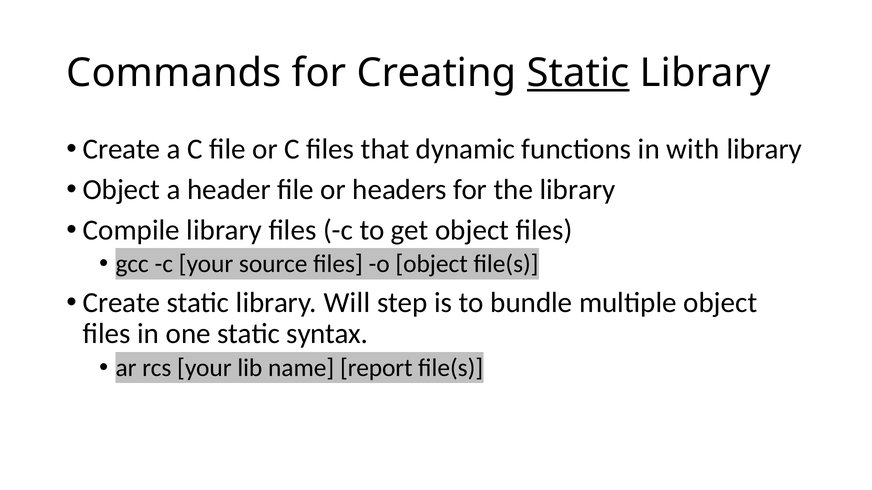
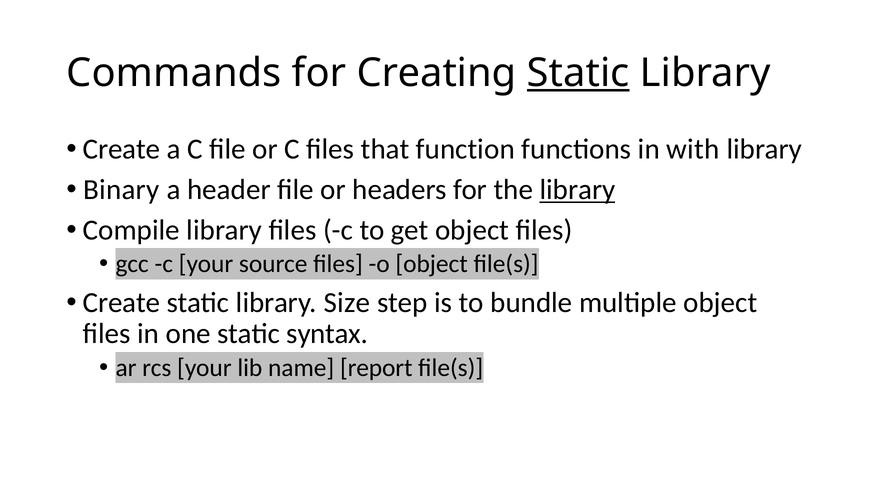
dynamic: dynamic -> function
Object at (121, 190): Object -> Binary
library at (577, 190) underline: none -> present
Will: Will -> Size
